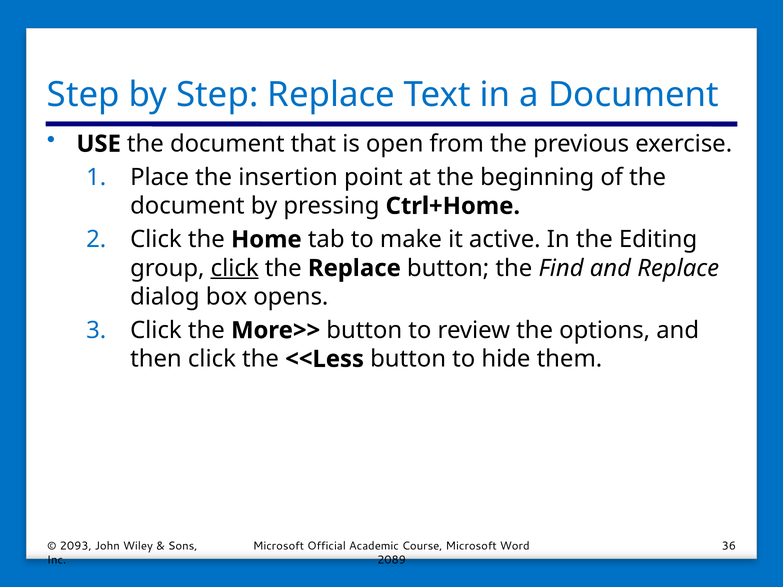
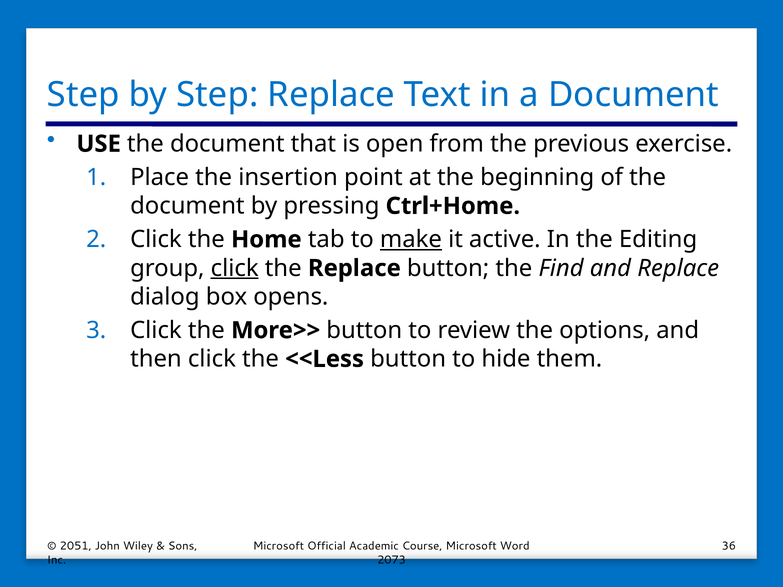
make underline: none -> present
2093: 2093 -> 2051
2089: 2089 -> 2073
